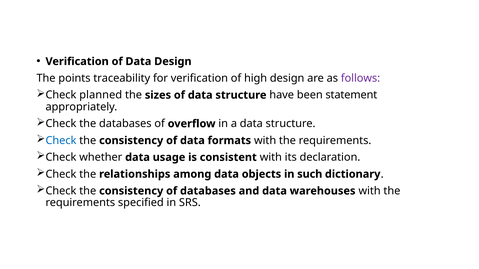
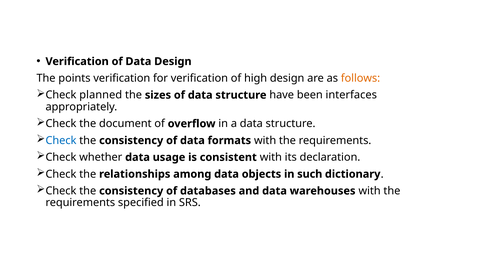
points traceability: traceability -> verification
follows colour: purple -> orange
statement: statement -> interfaces
the databases: databases -> document
